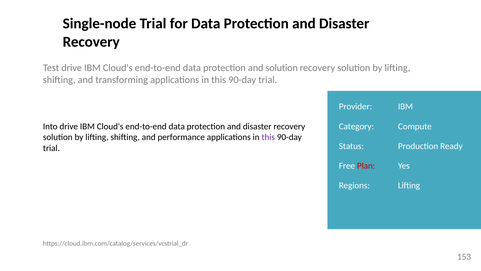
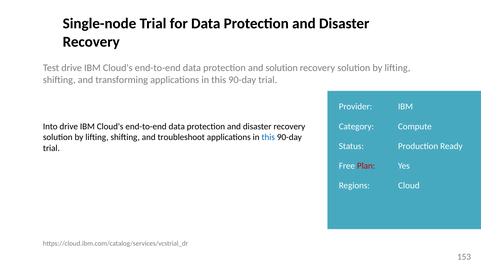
performance: performance -> troubleshoot
this at (268, 137) colour: purple -> blue
Regions Lifting: Lifting -> Cloud
